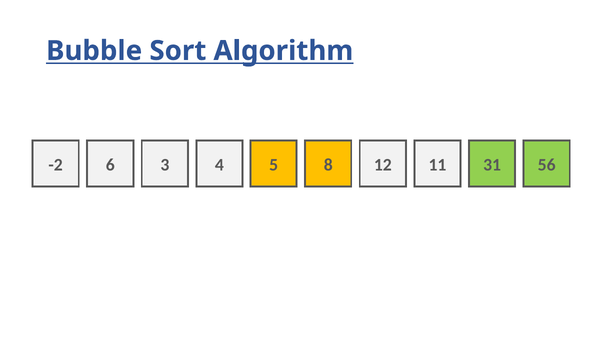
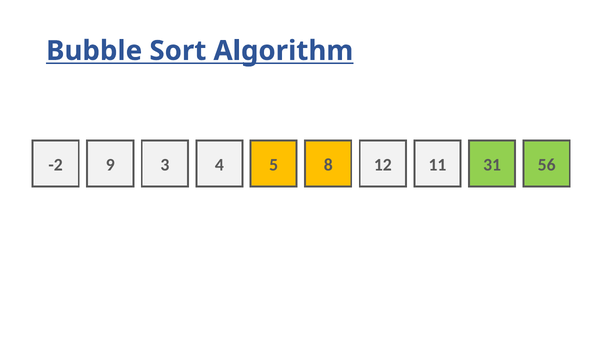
6: 6 -> 9
